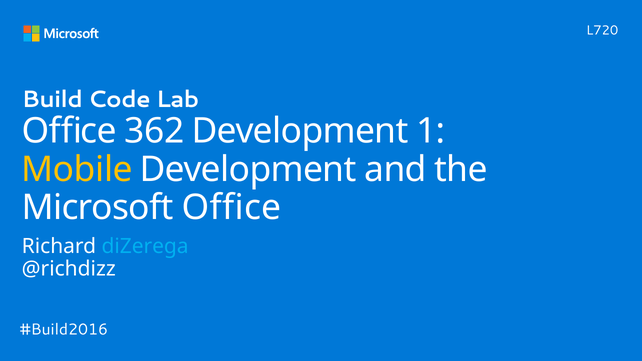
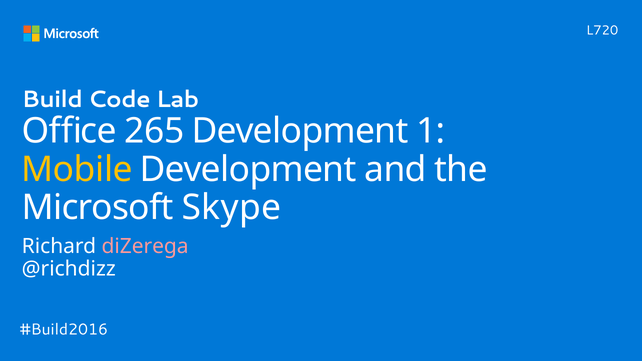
362: 362 -> 265
Microsoft Office: Office -> Skype
diZerega colour: light blue -> pink
